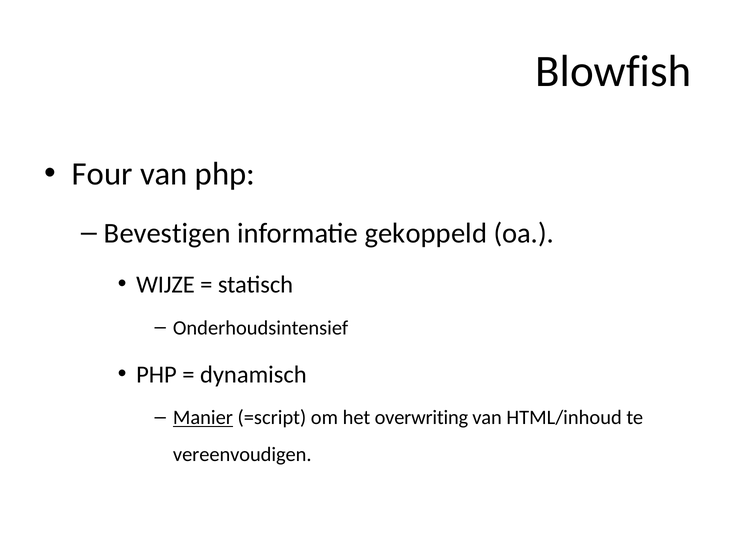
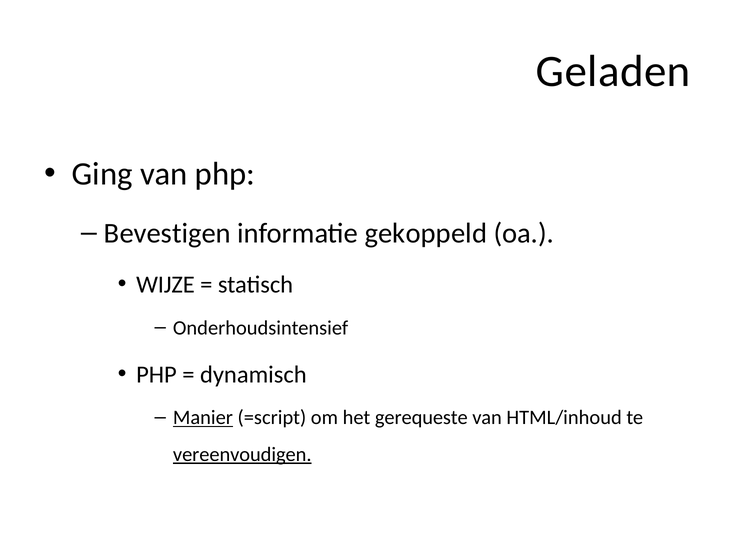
Blowfish: Blowfish -> Geladen
Four: Four -> Ging
overwriting: overwriting -> gerequeste
vereenvoudigen underline: none -> present
